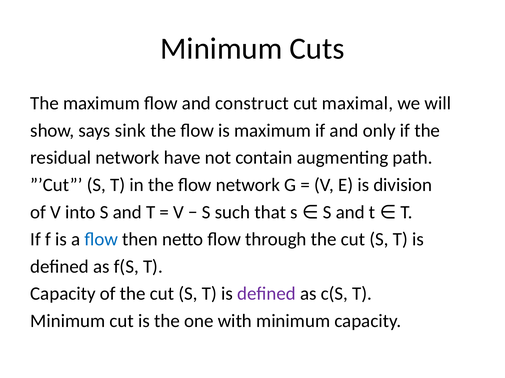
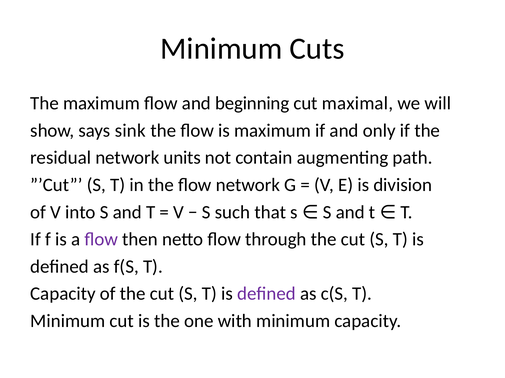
construct: construct -> beginning
have: have -> units
ﬂow at (101, 240) colour: blue -> purple
